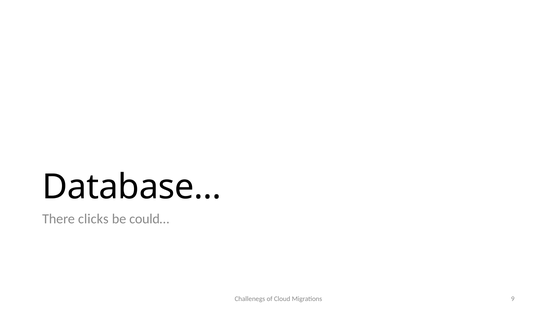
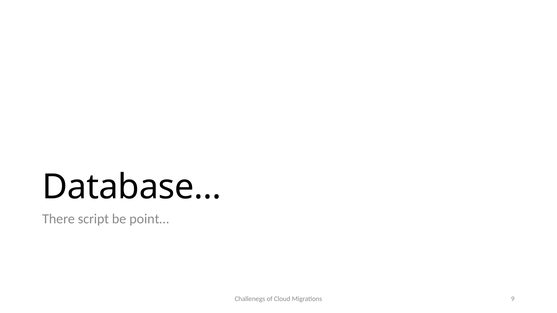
clicks: clicks -> script
could…: could… -> point…
